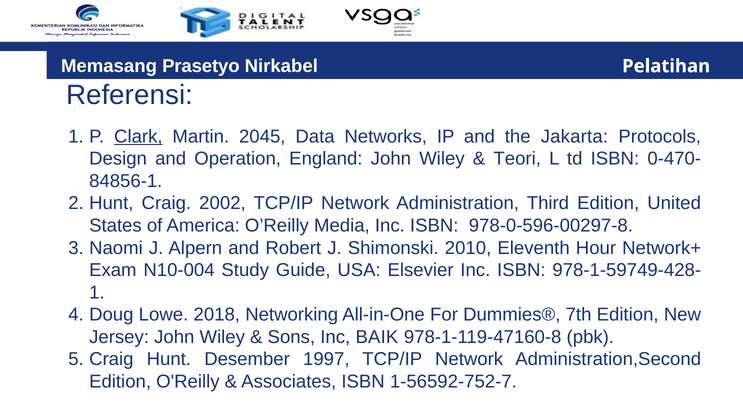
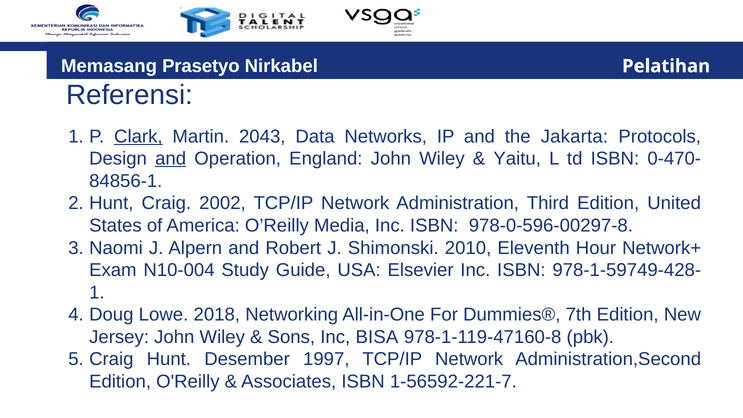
2045: 2045 -> 2043
and at (171, 159) underline: none -> present
Teori: Teori -> Yaitu
BAIK: BAIK -> BISA
1-56592-752-7: 1-56592-752-7 -> 1-56592-221-7
